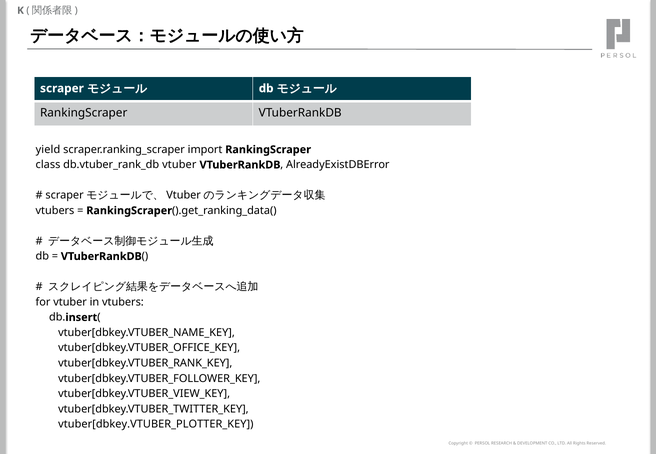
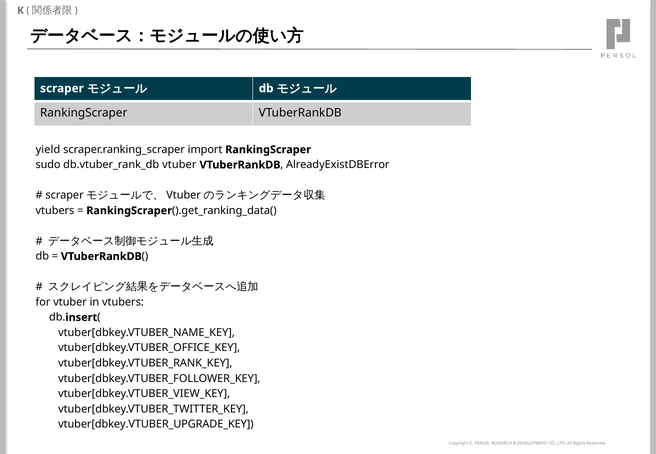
class: class -> sudo
vtuber[dbkey.VTUBER_PLOTTER_KEY: vtuber[dbkey.VTUBER_PLOTTER_KEY -> vtuber[dbkey.VTUBER_UPGRADE_KEY
